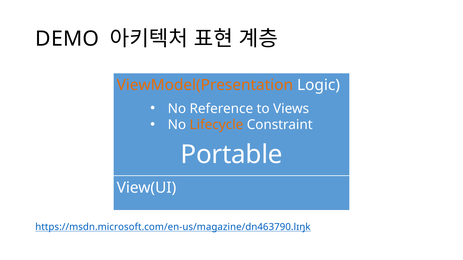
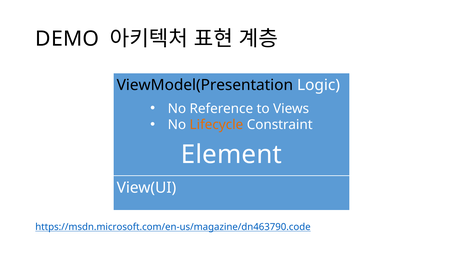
ViewModel(Presentation colour: orange -> black
Portable: Portable -> Element
https://msdn.microsoft.com/en-us/magazine/dn463790.lɪŋk: https://msdn.microsoft.com/en-us/magazine/dn463790.lɪŋk -> https://msdn.microsoft.com/en-us/magazine/dn463790.code
